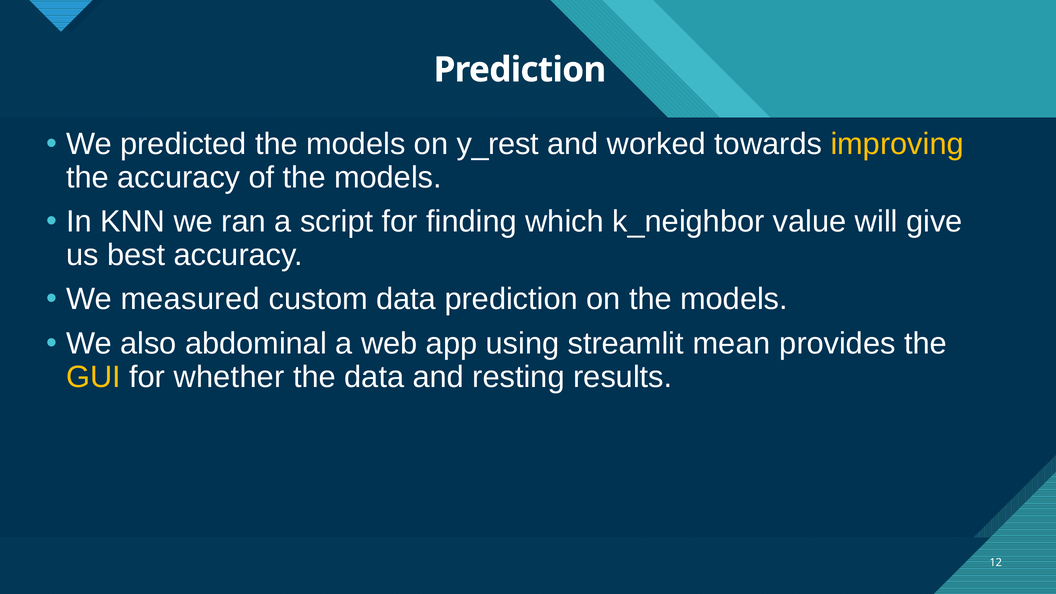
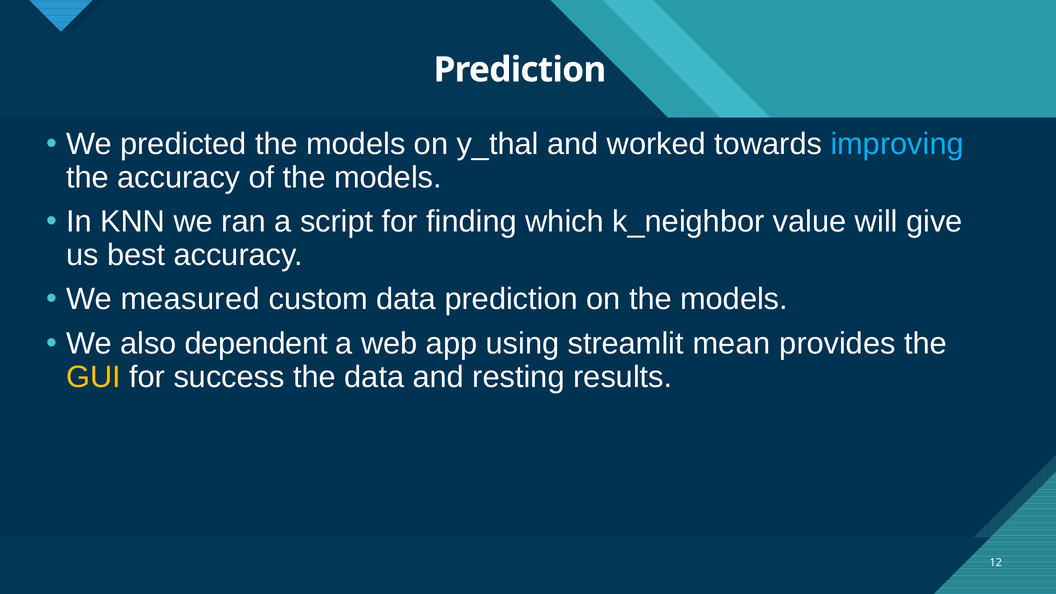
y_rest: y_rest -> y_thal
improving colour: yellow -> light blue
abdominal: abdominal -> dependent
whether: whether -> success
